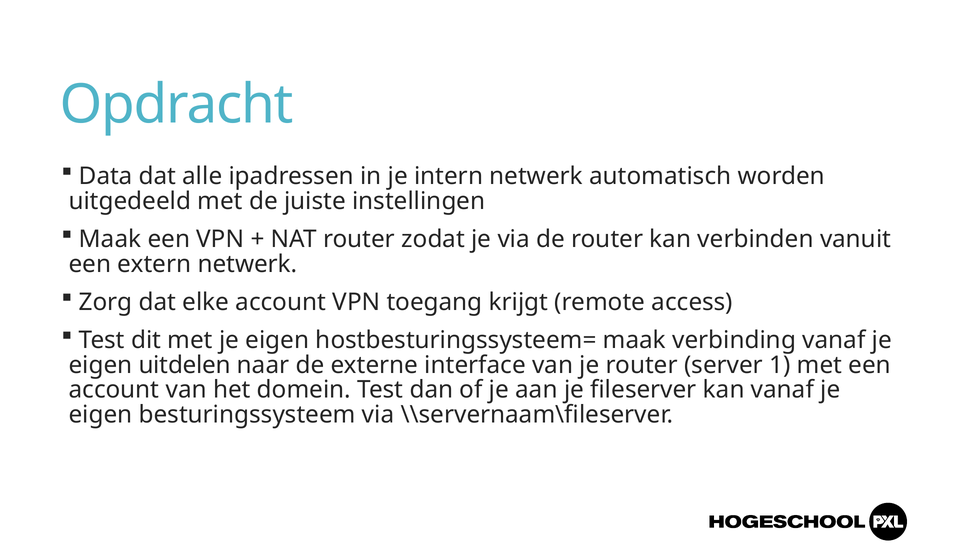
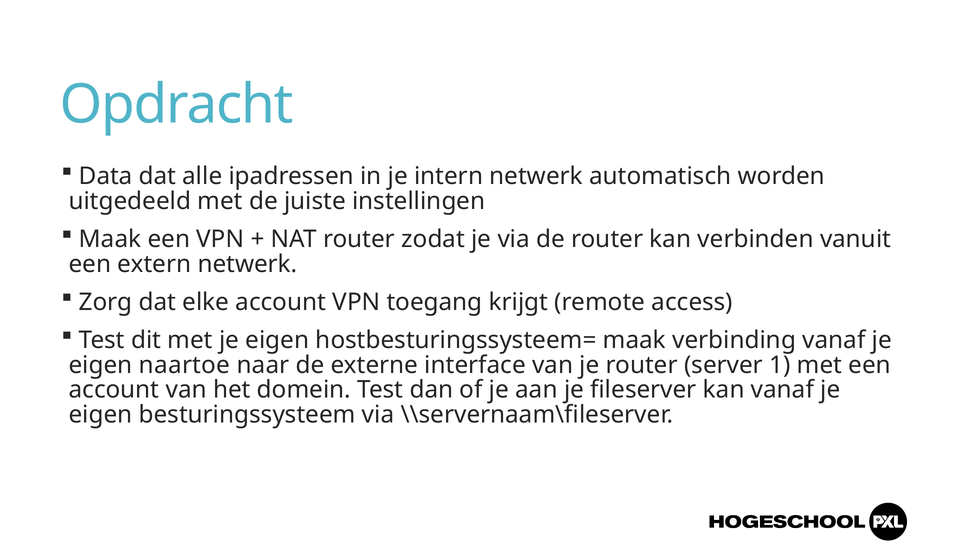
uitdelen: uitdelen -> naartoe
